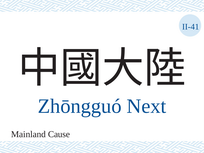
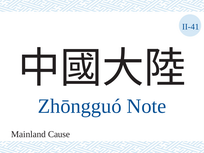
Next: Next -> Note
